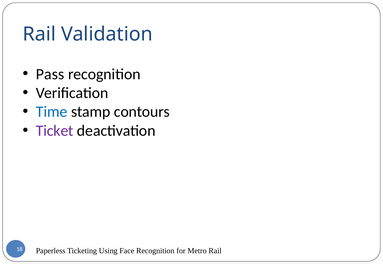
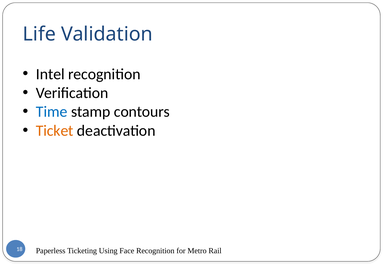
Rail at (39, 34): Rail -> Life
Pass: Pass -> Intel
Ticket colour: purple -> orange
